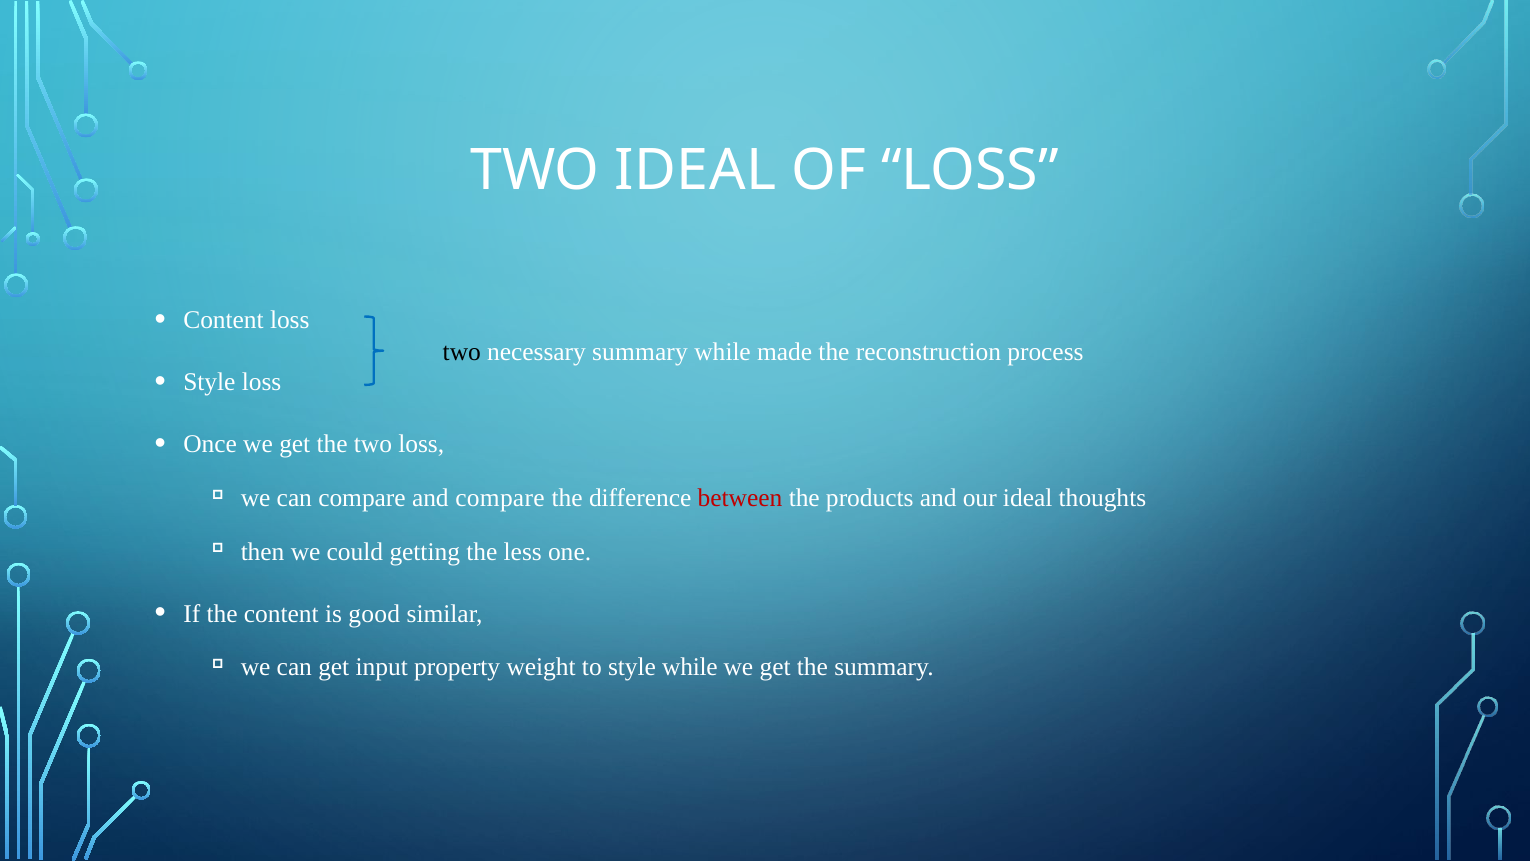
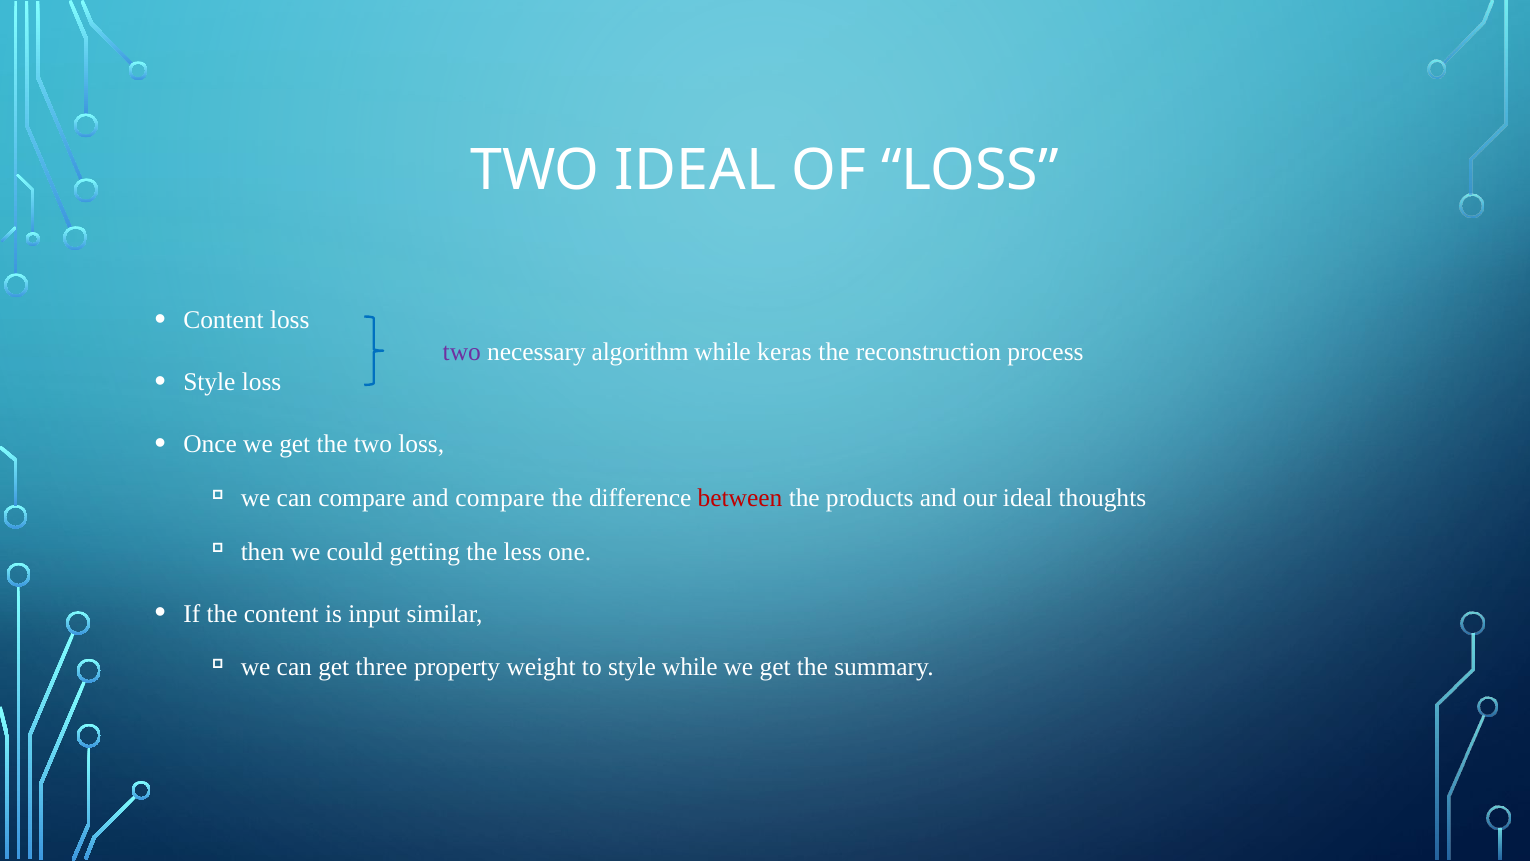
two at (462, 352) colour: black -> purple
necessary summary: summary -> algorithm
made: made -> keras
good: good -> input
input: input -> three
